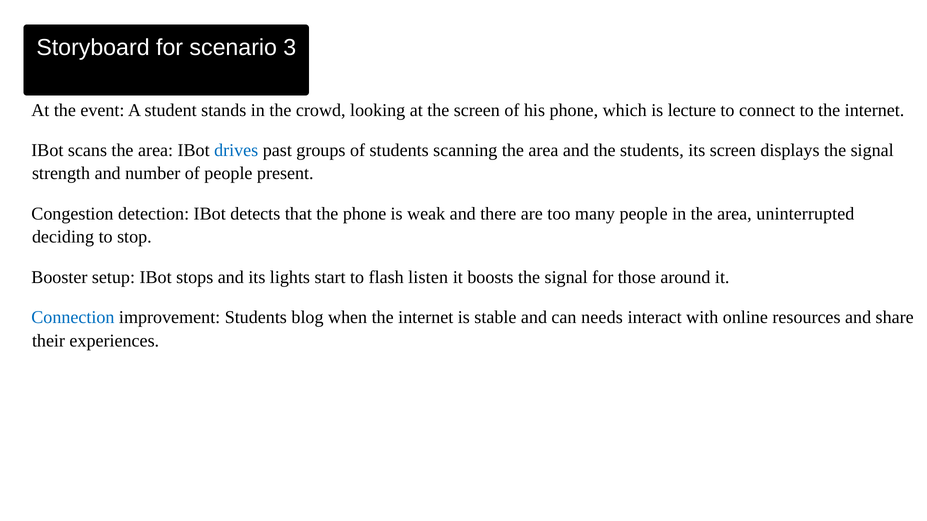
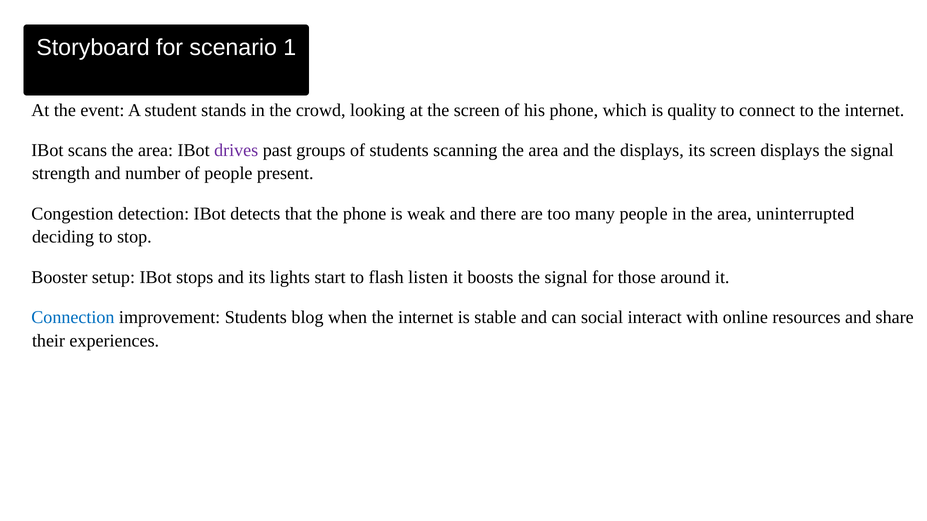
3: 3 -> 1
lecture: lecture -> quality
drives colour: blue -> purple
the students: students -> displays
needs: needs -> social
